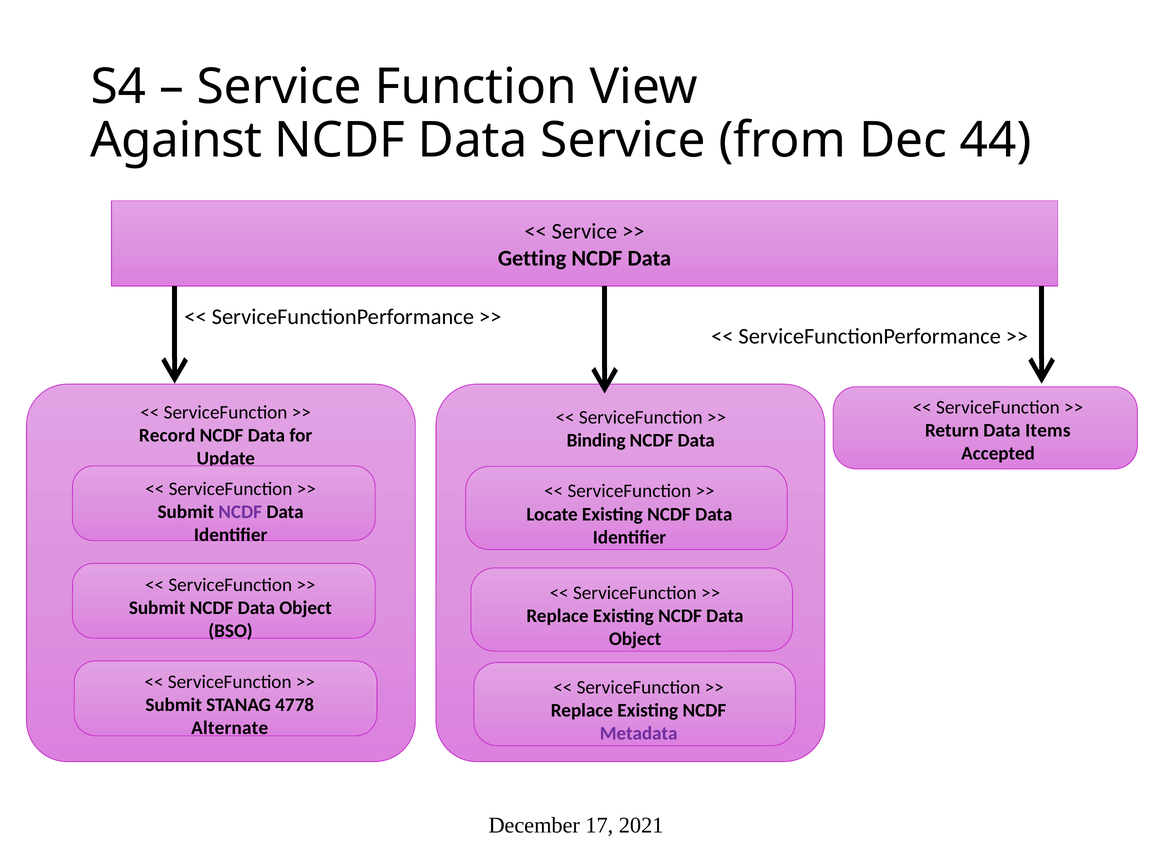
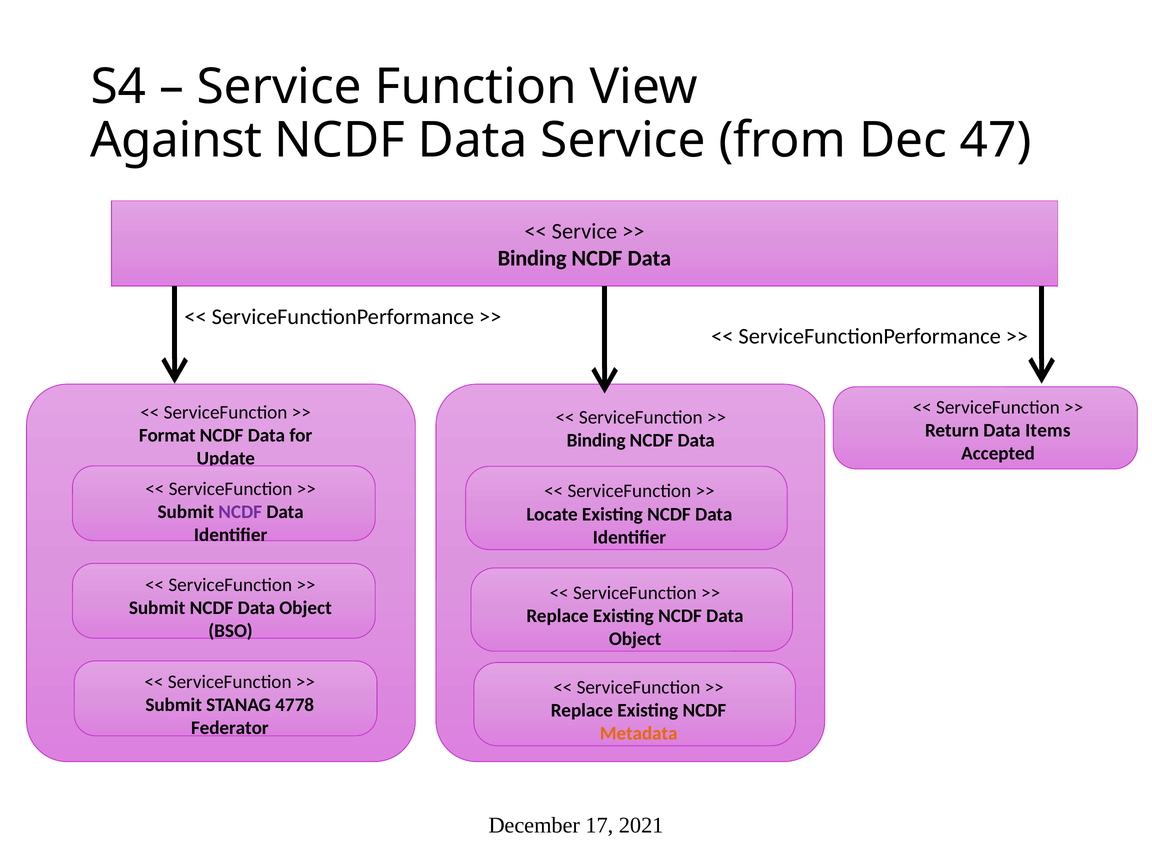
44: 44 -> 47
Getting at (532, 258): Getting -> Binding
Record: Record -> Format
Alternate: Alternate -> Federator
Metadata at (639, 733) colour: purple -> orange
